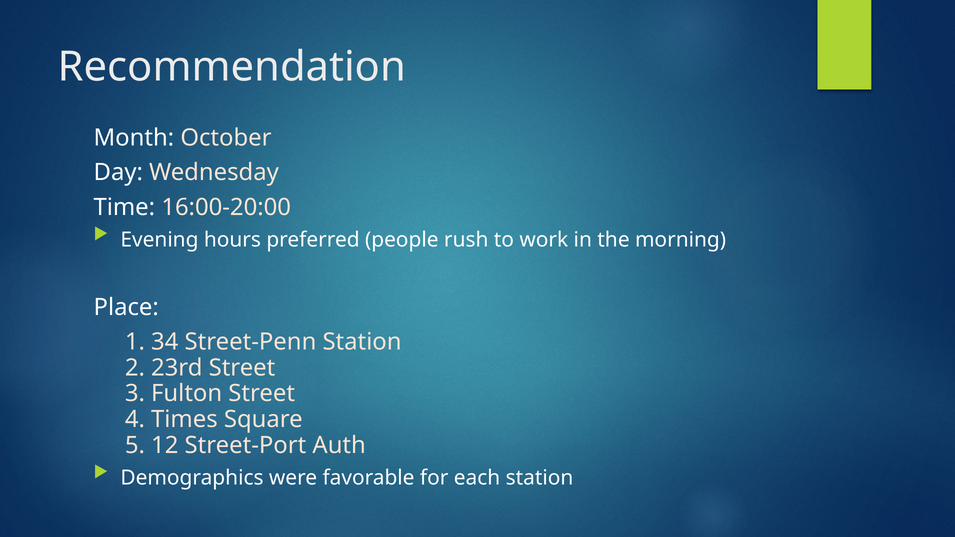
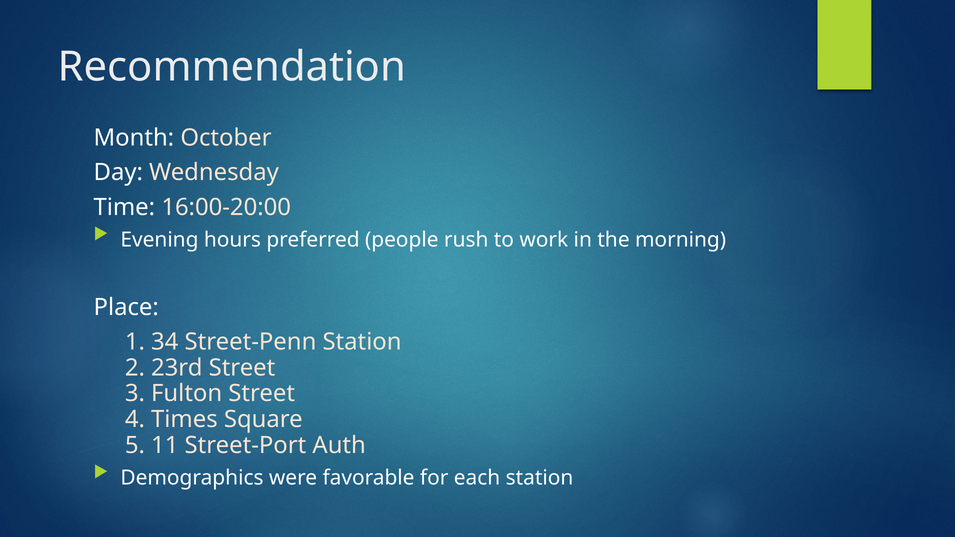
12: 12 -> 11
